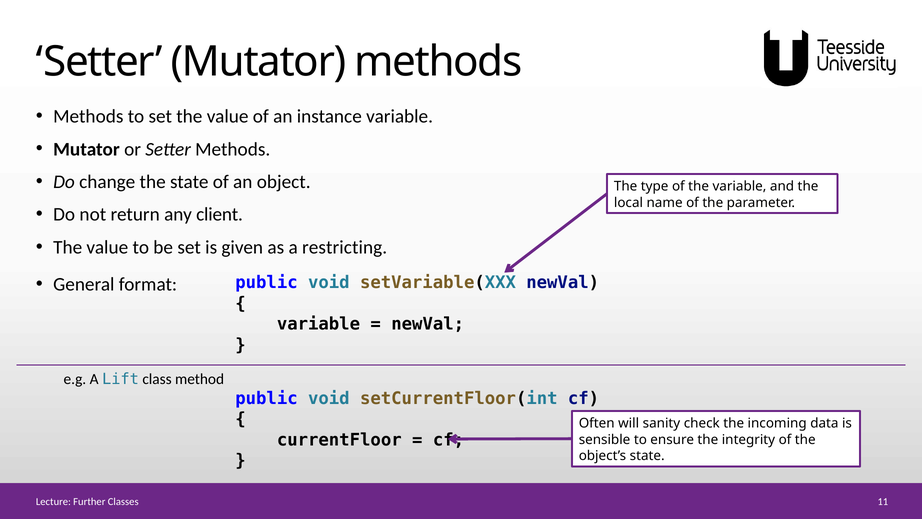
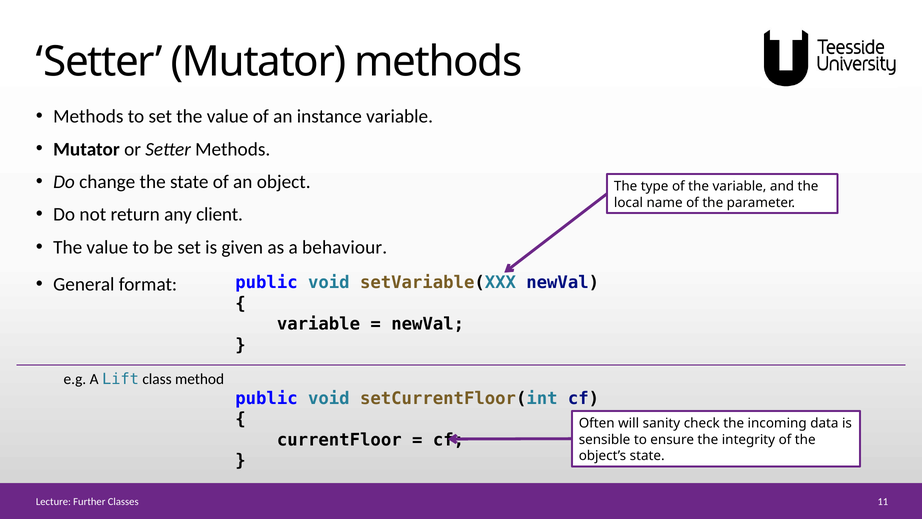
restricting: restricting -> behaviour
